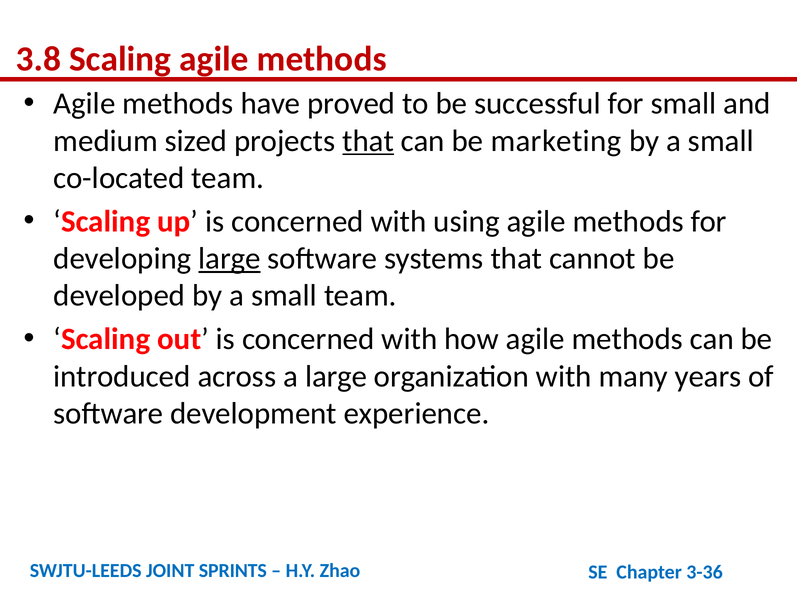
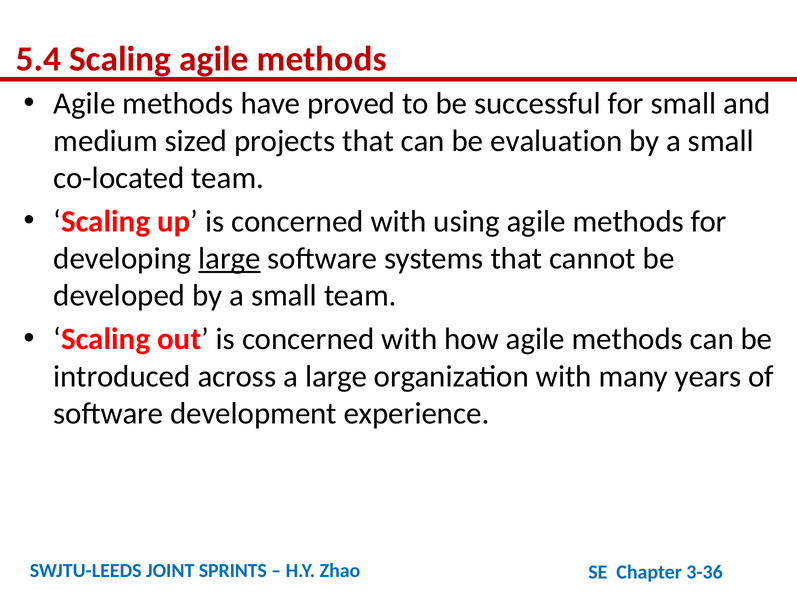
3.8: 3.8 -> 5.4
that at (368, 141) underline: present -> none
marketing: marketing -> evaluation
